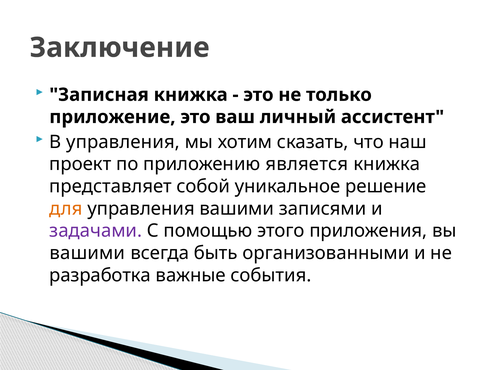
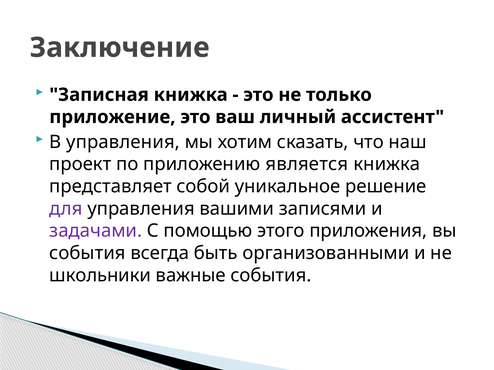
для colour: orange -> purple
вашими at (87, 253): вашими -> события
разработка: разработка -> школьники
